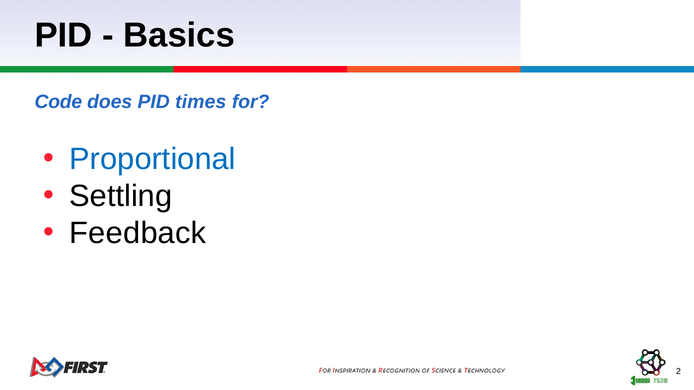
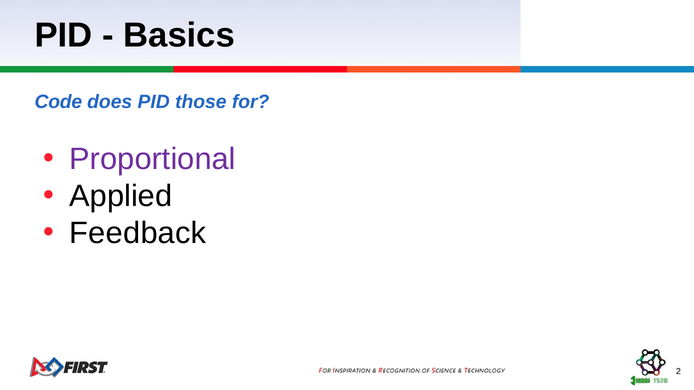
times: times -> those
Proportional colour: blue -> purple
Settling: Settling -> Applied
